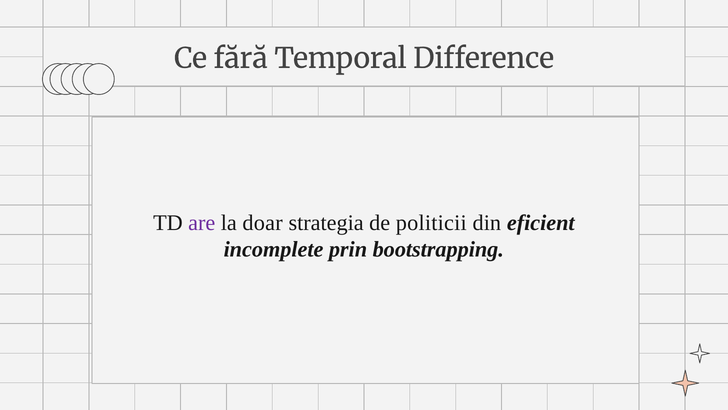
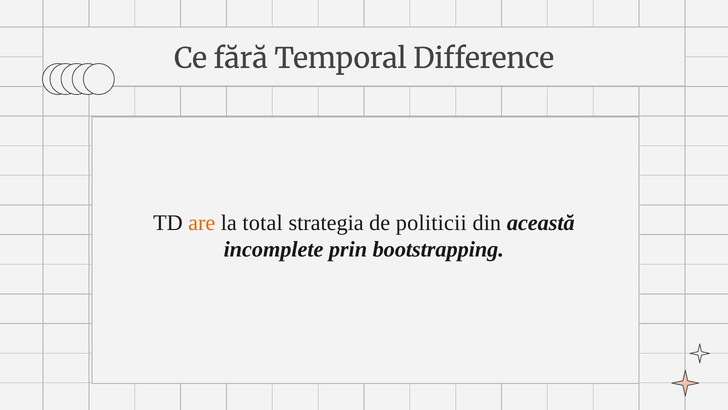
are colour: purple -> orange
doar: doar -> total
eficient: eficient -> această
